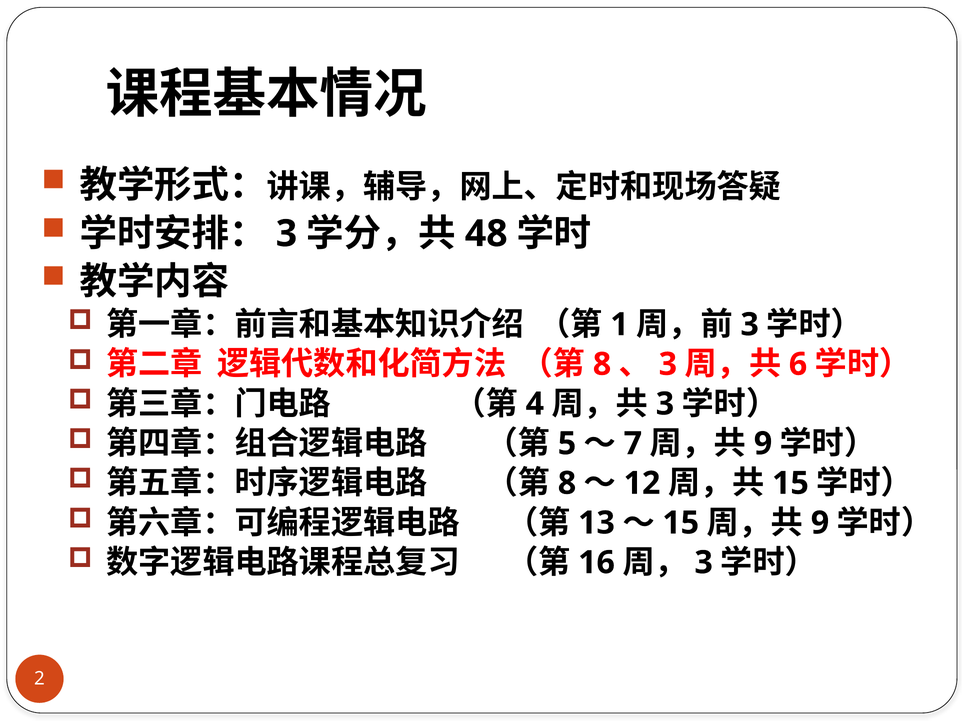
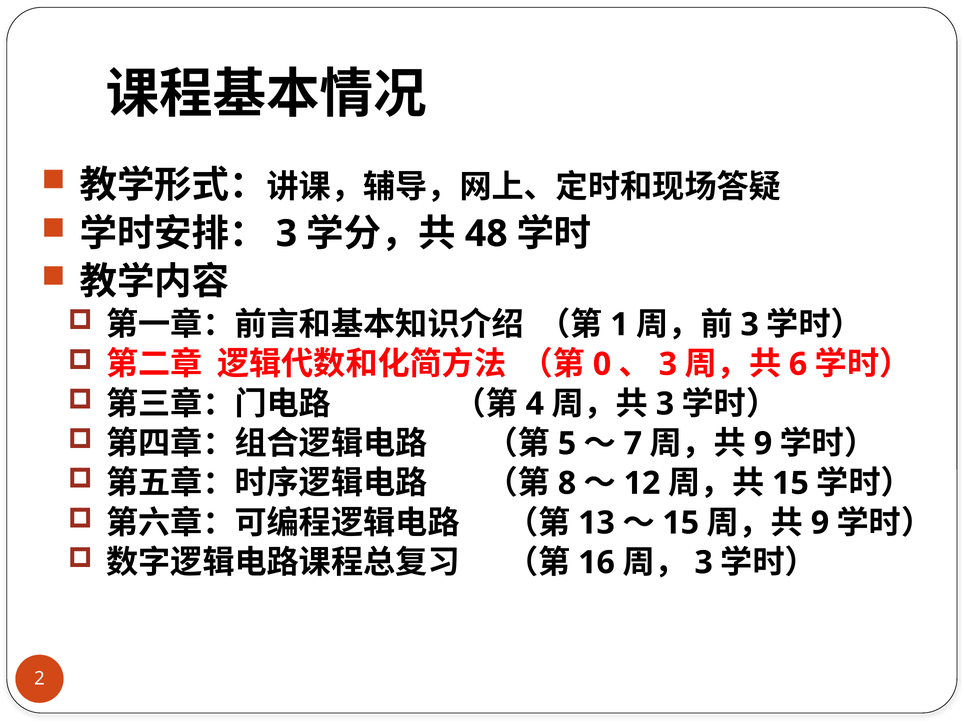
8 at (602, 364): 8 -> 0
